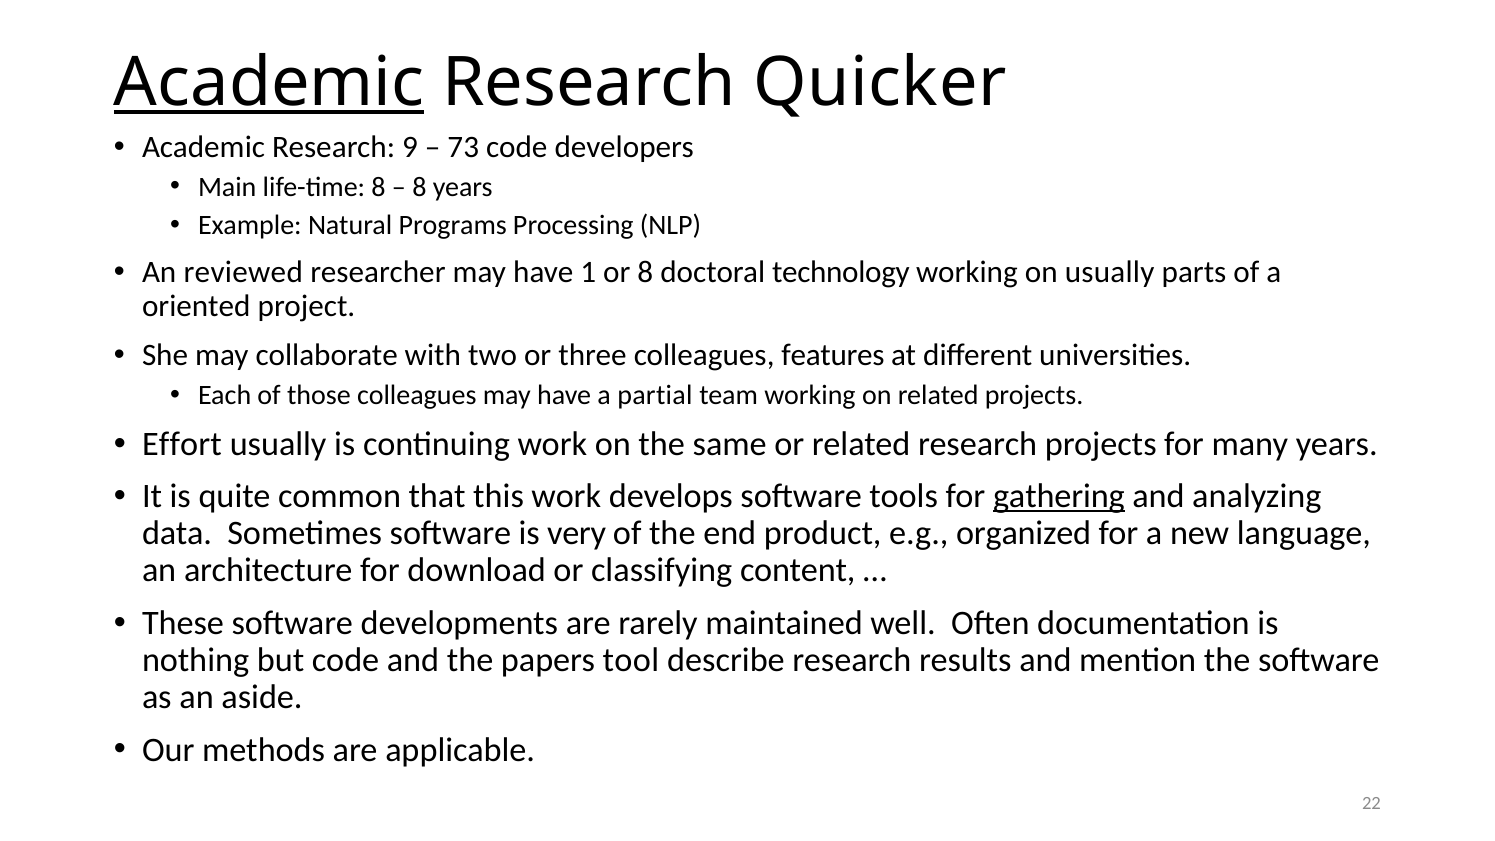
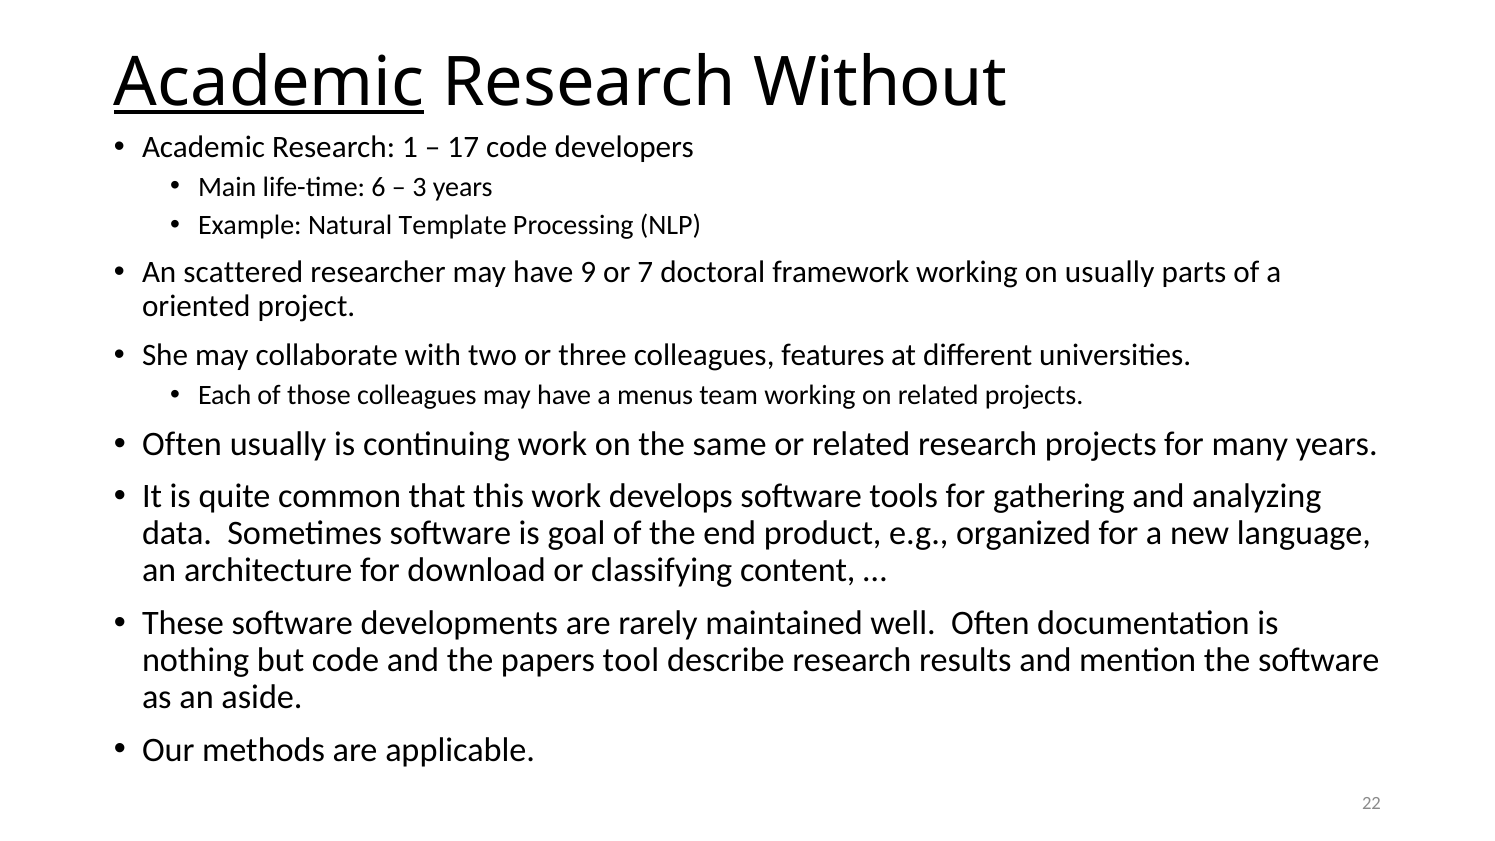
Quicker: Quicker -> Without
9: 9 -> 1
73: 73 -> 17
life-time 8: 8 -> 6
8 at (419, 187): 8 -> 3
Programs: Programs -> Template
reviewed: reviewed -> scattered
1: 1 -> 9
or 8: 8 -> 7
technology: technology -> framework
partial: partial -> menus
Effort at (182, 444): Effort -> Often
gathering underline: present -> none
very: very -> goal
